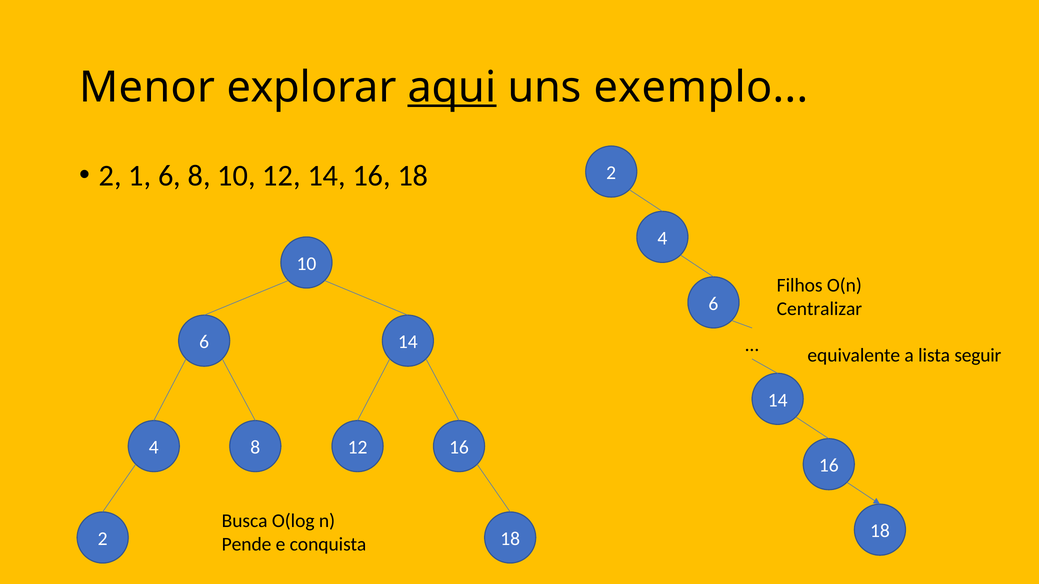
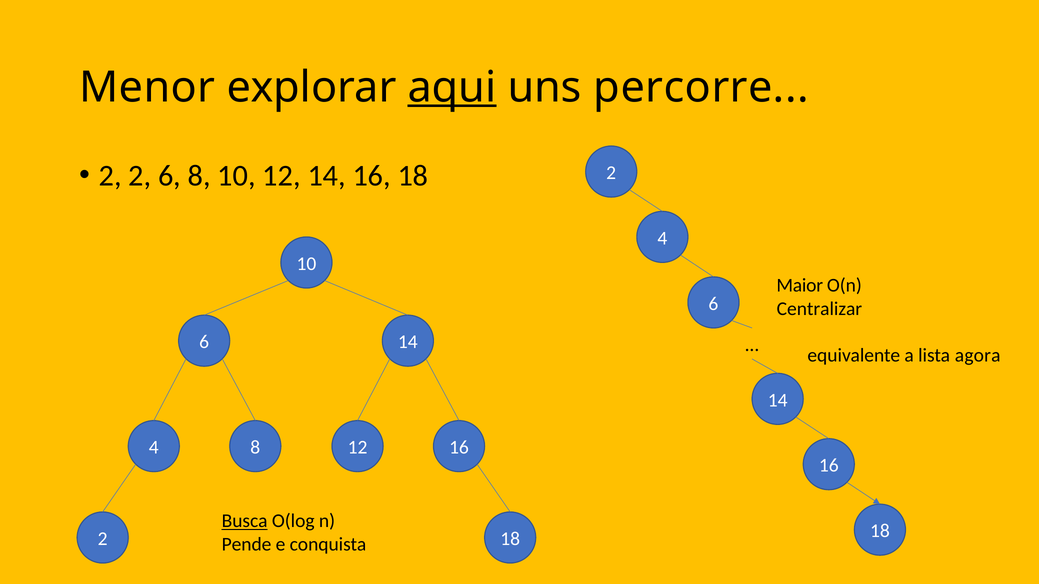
exemplo: exemplo -> percorre
1 at (140, 176): 1 -> 2
Filhos: Filhos -> Maior
seguir: seguir -> agora
Busca underline: none -> present
